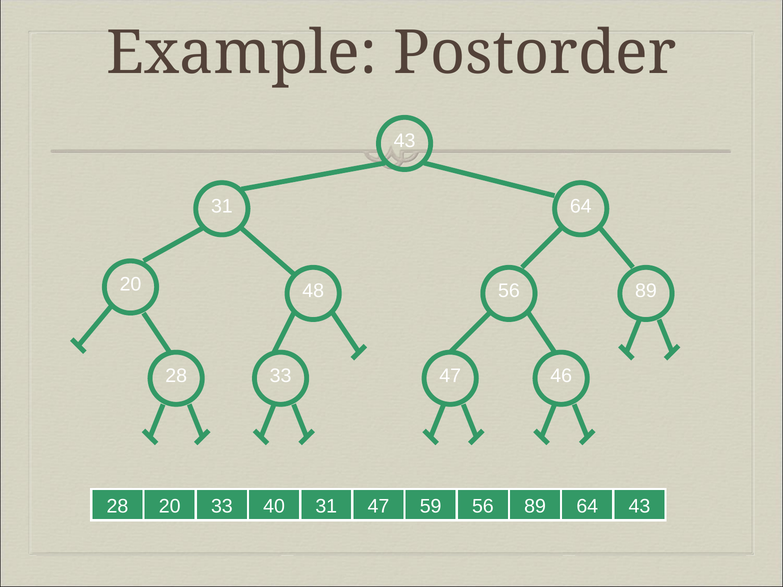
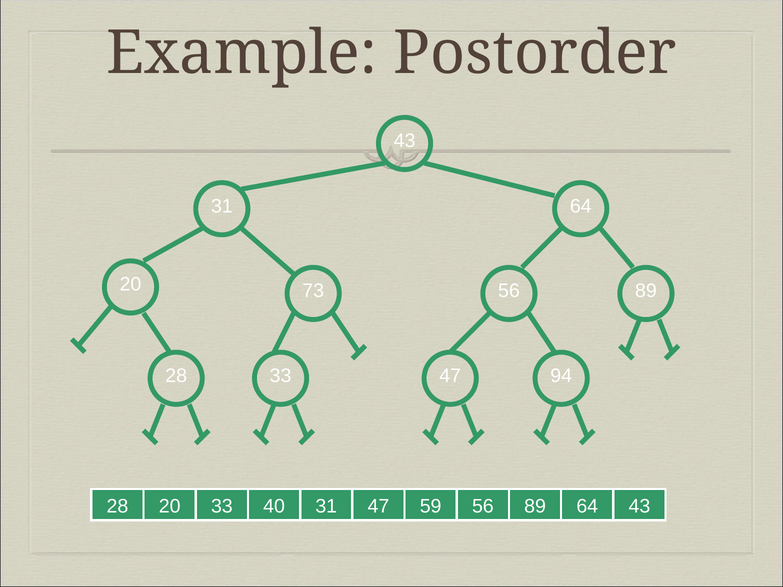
48: 48 -> 73
46: 46 -> 94
